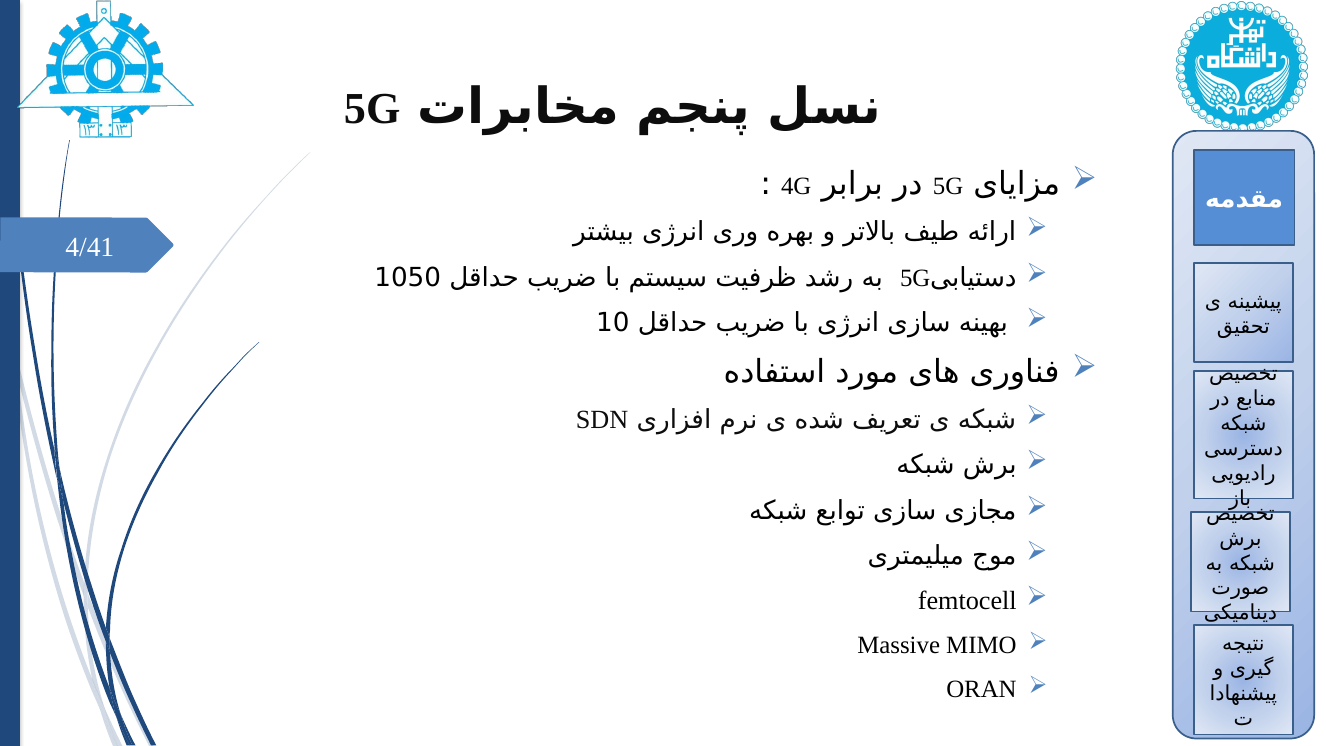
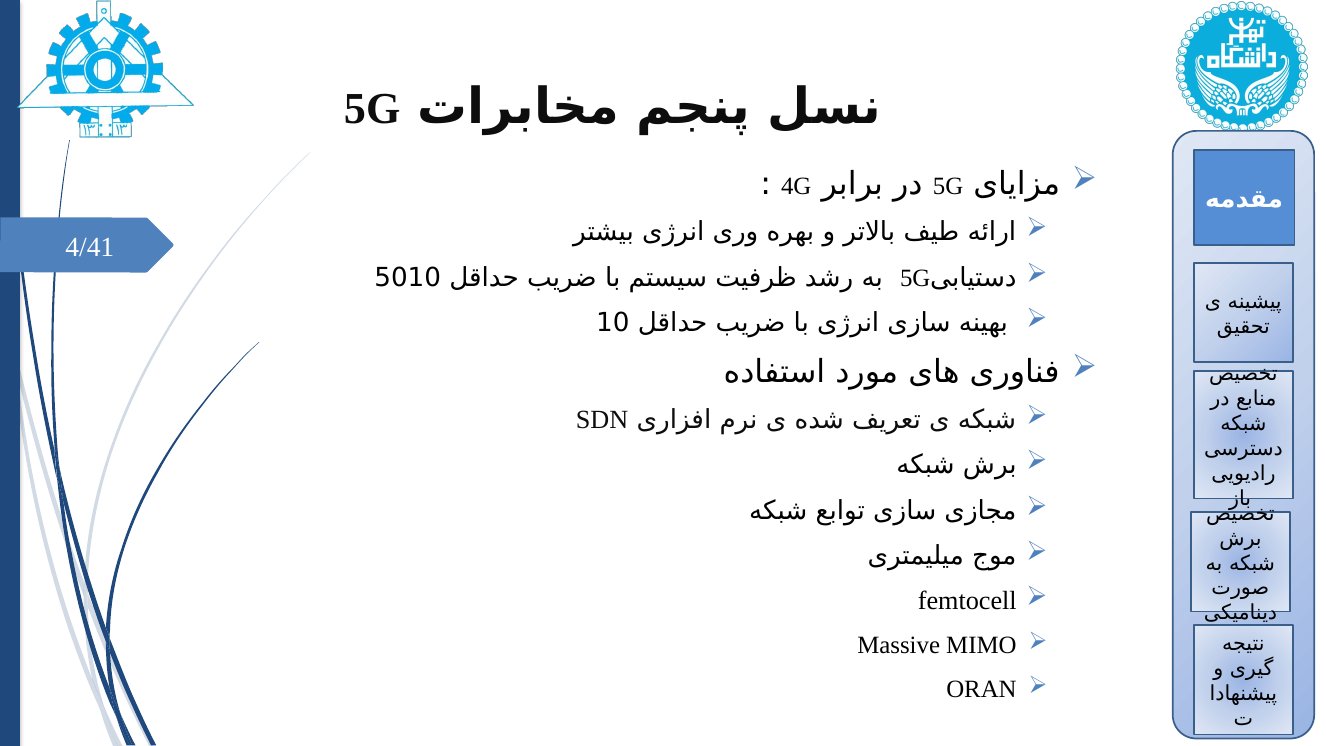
1050: 1050 -> 5010
